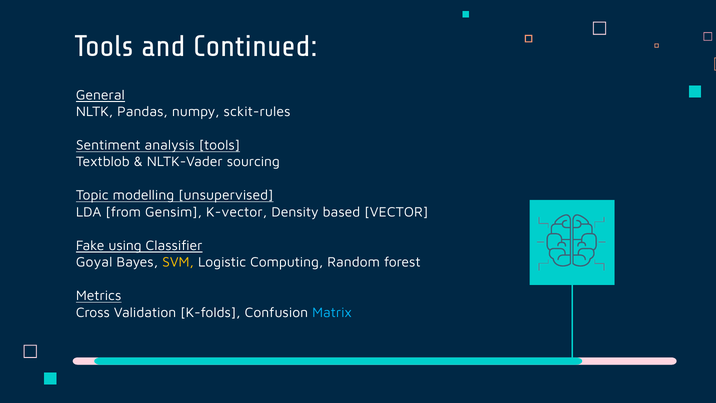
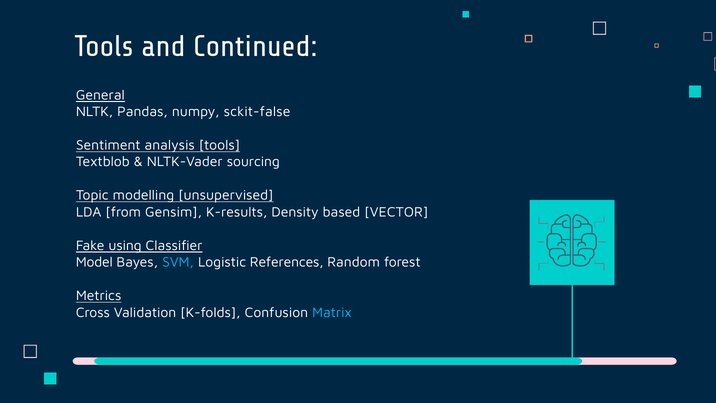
sckit-rules: sckit-rules -> sckit-false
K-vector: K-vector -> K-results
Goyal: Goyal -> Model
SVM colour: yellow -> light blue
Computing: Computing -> References
